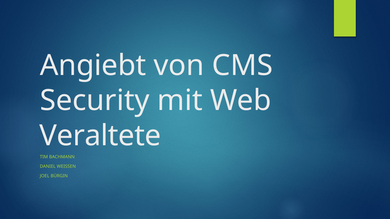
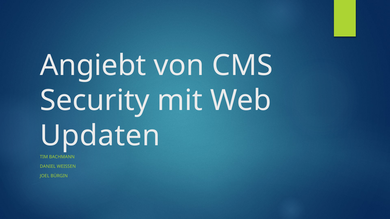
Veraltete: Veraltete -> Updaten
